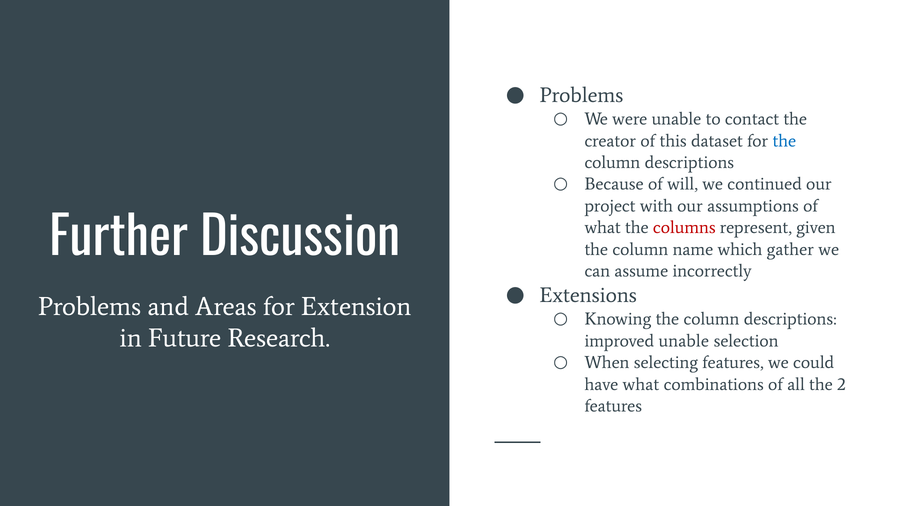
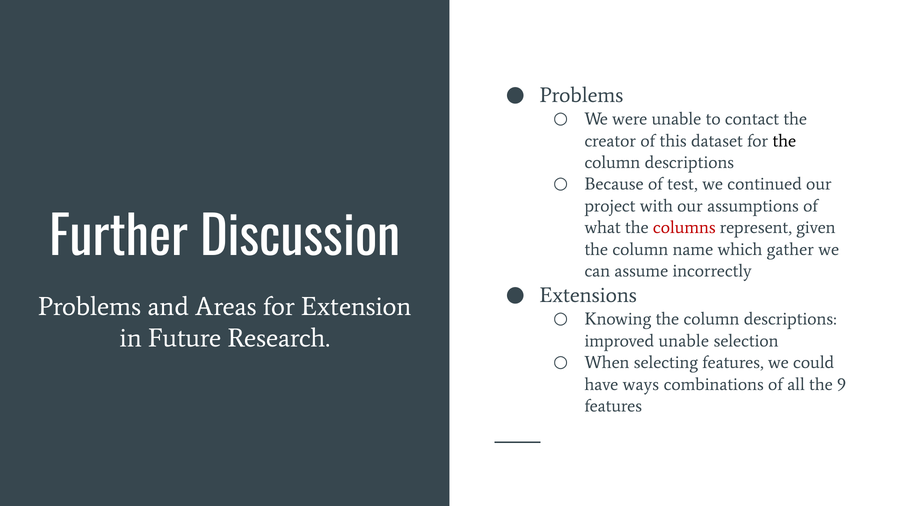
the at (784, 141) colour: blue -> black
will: will -> test
have what: what -> ways
2: 2 -> 9
